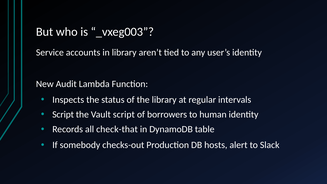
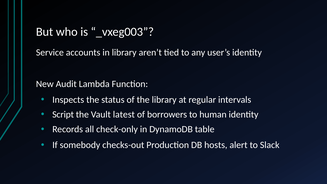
Vault script: script -> latest
check-that: check-that -> check-only
